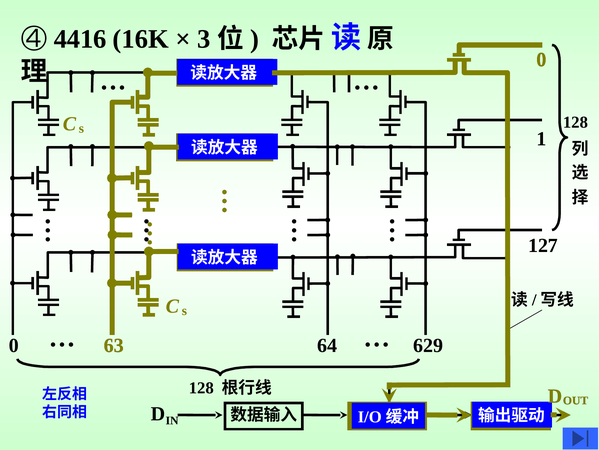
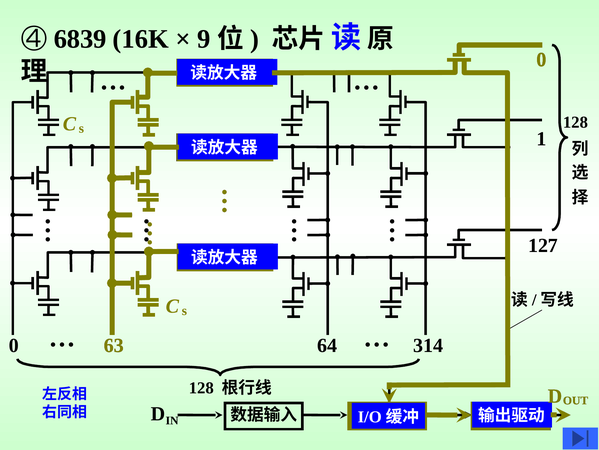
4416: 4416 -> 6839
3: 3 -> 9
629: 629 -> 314
